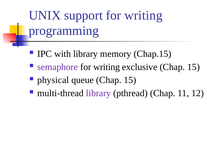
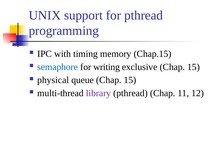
support for writing: writing -> pthread
with library: library -> timing
semaphore colour: purple -> blue
